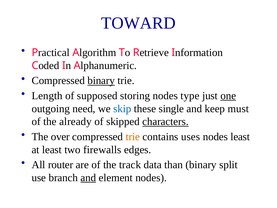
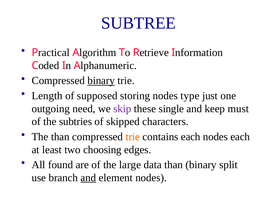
TOWARD: TOWARD -> SUBTREE
one underline: present -> none
skip colour: blue -> purple
already: already -> subtries
characters underline: present -> none
The over: over -> than
contains uses: uses -> each
nodes least: least -> each
firewalls: firewalls -> choosing
router: router -> found
track: track -> large
